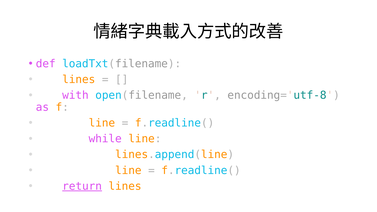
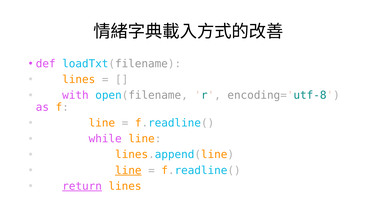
line at (128, 170) underline: none -> present
